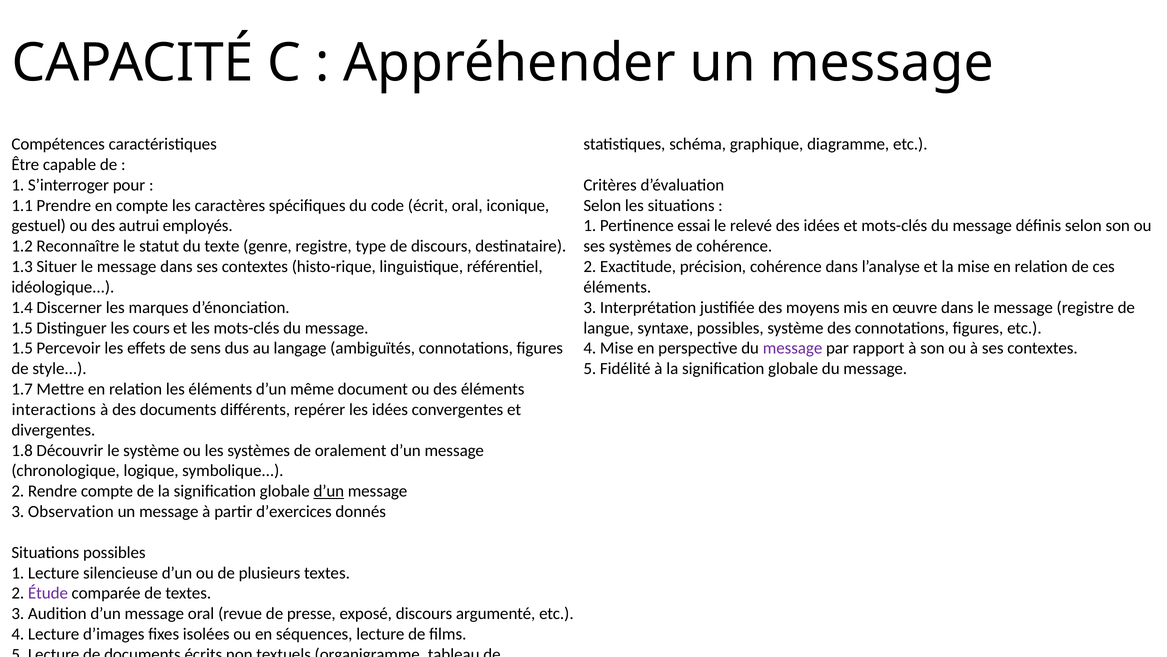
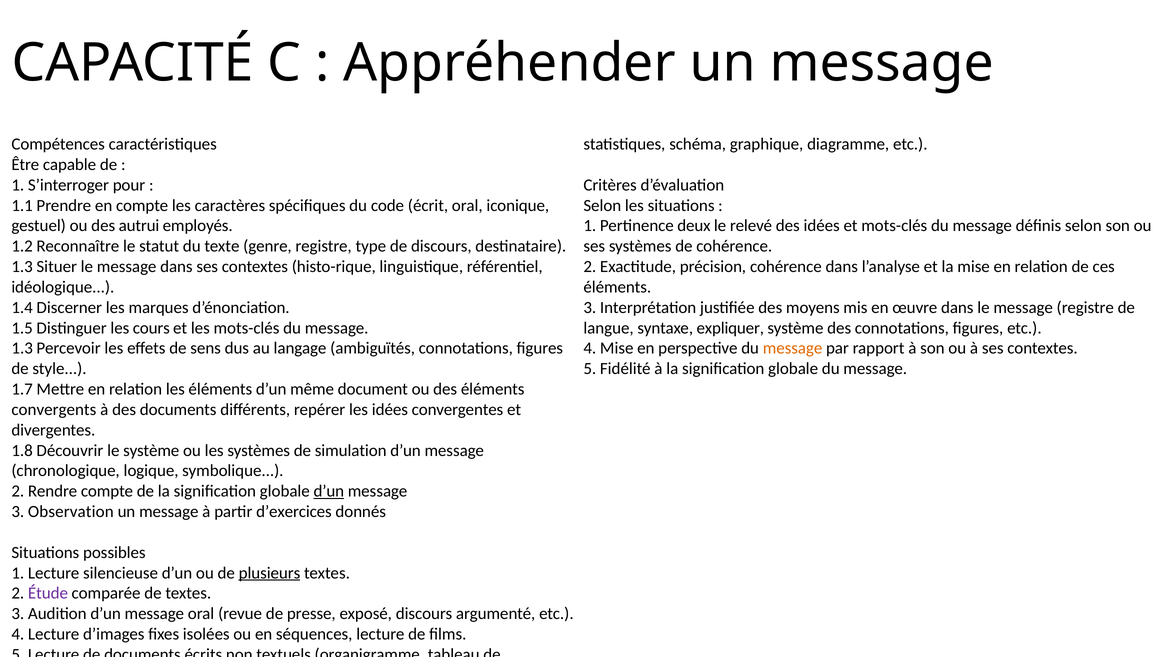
essai: essai -> deux
syntaxe possibles: possibles -> expliquer
1.5 at (22, 348): 1.5 -> 1.3
message at (793, 348) colour: purple -> orange
interactions: interactions -> convergents
oralement: oralement -> simulation
plusieurs underline: none -> present
